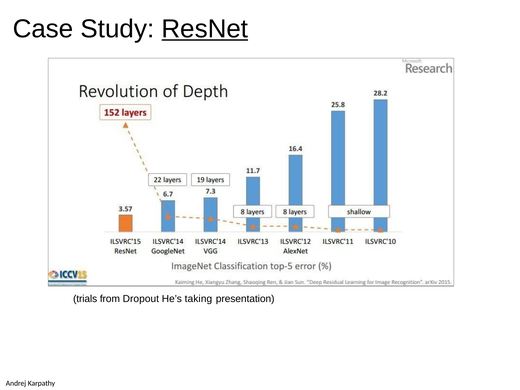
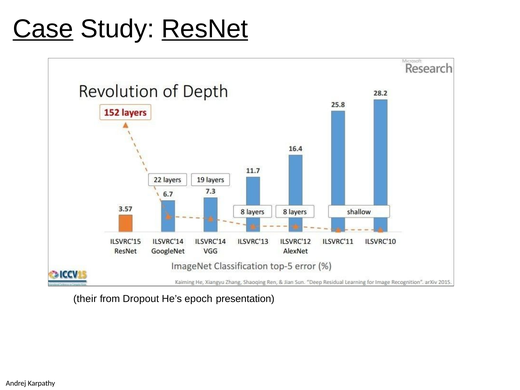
Case underline: none -> present
trials: trials -> their
taking: taking -> epoch
